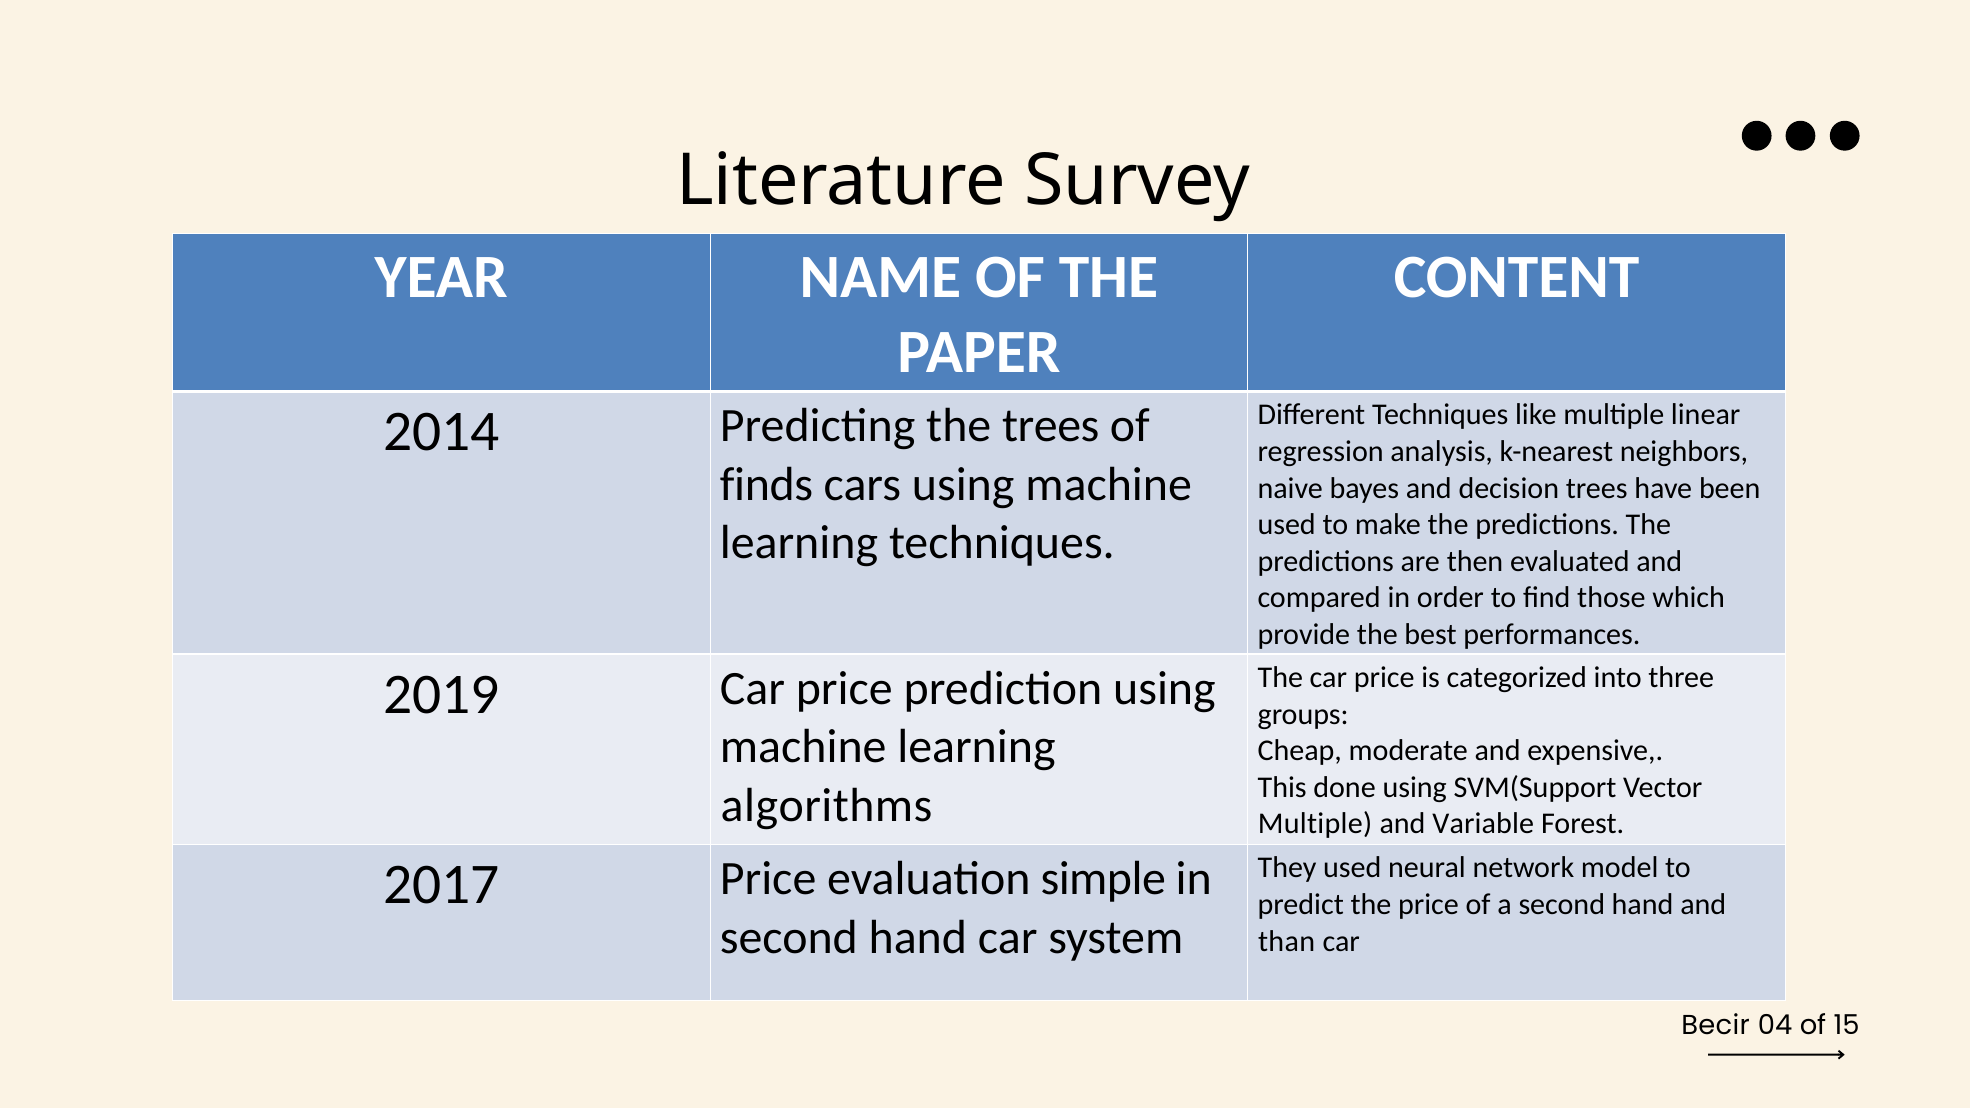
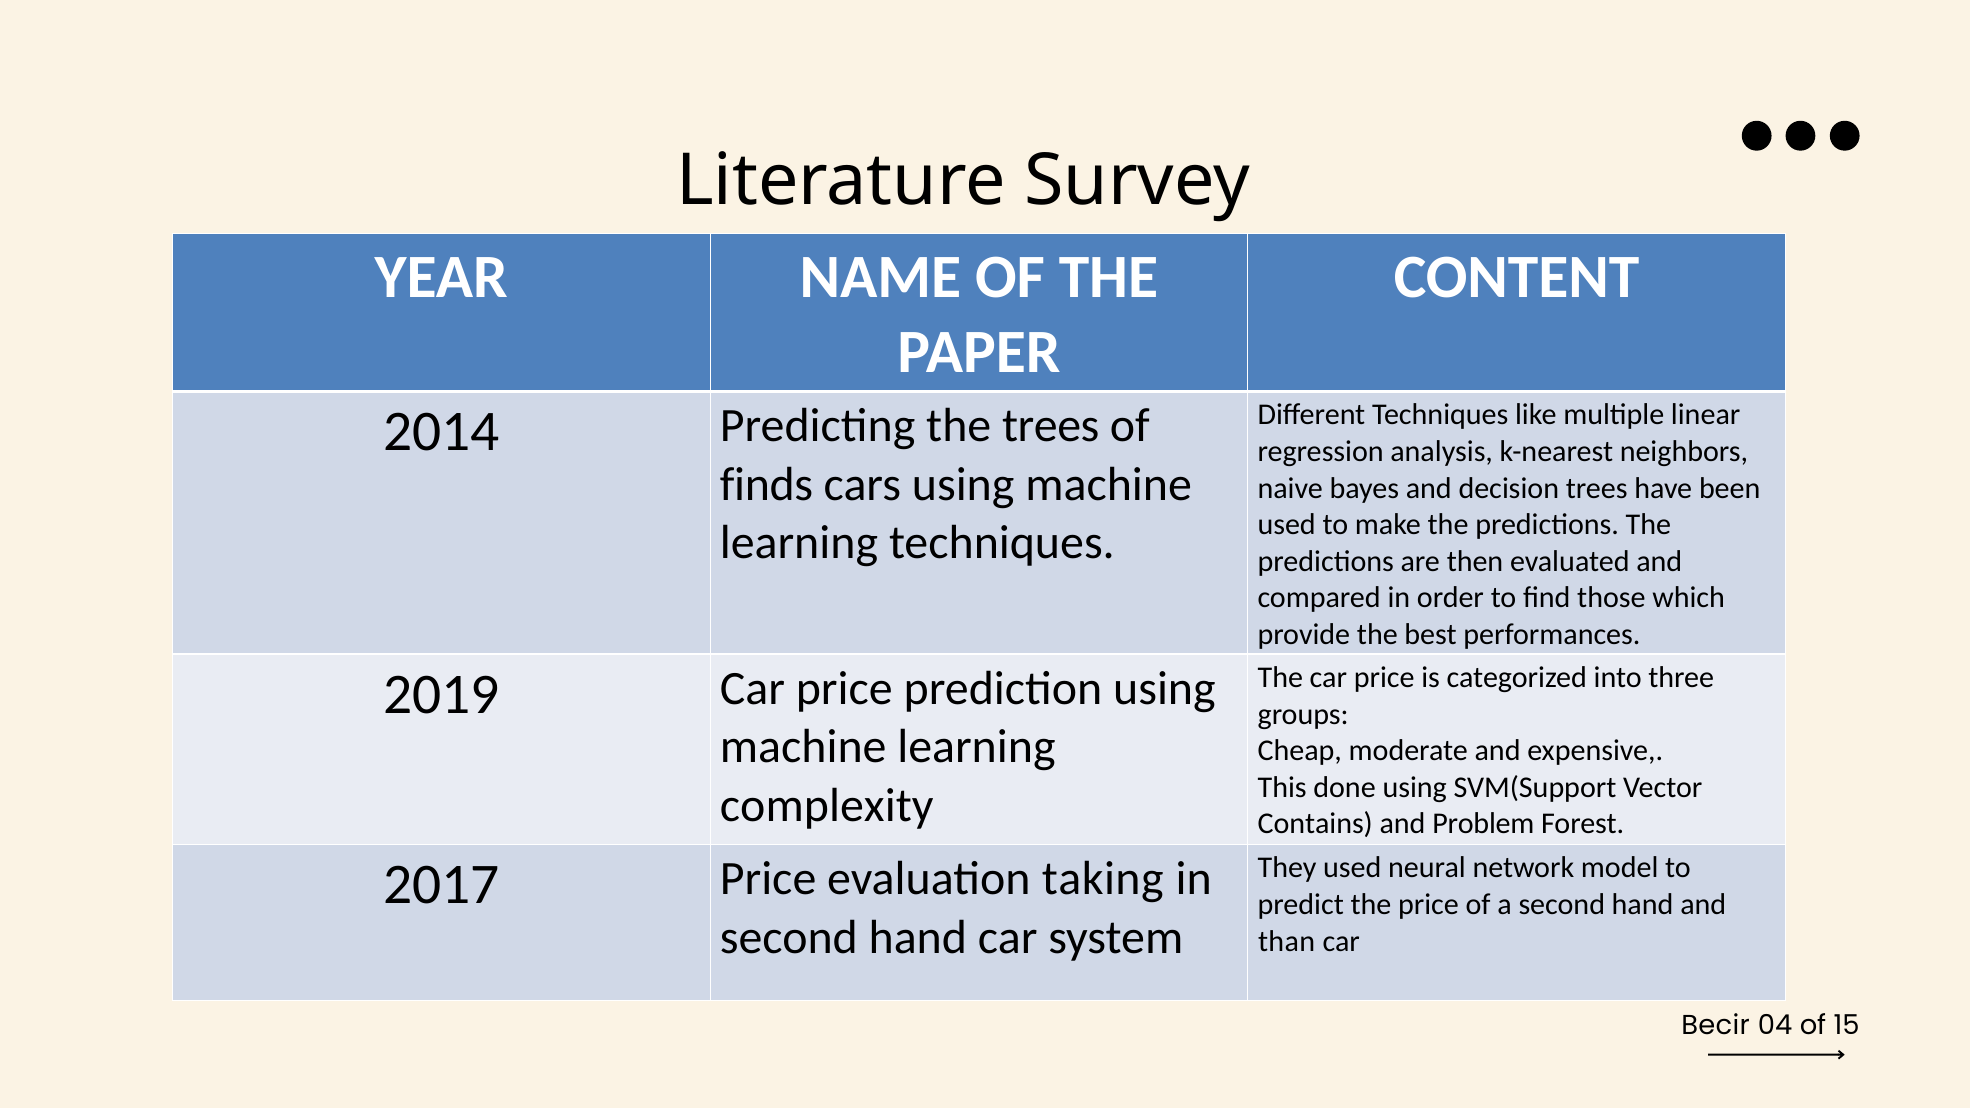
algorithms: algorithms -> complexity
Multiple at (1315, 824): Multiple -> Contains
Variable: Variable -> Problem
simple: simple -> taking
